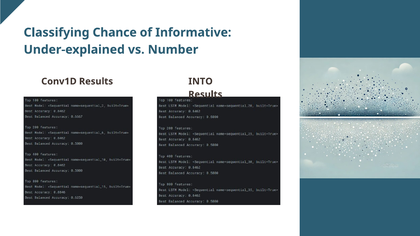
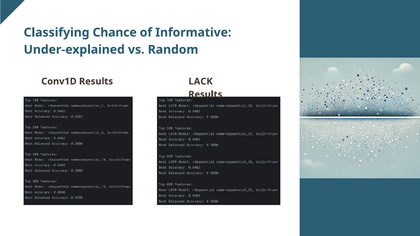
Number: Number -> Random
INTO: INTO -> LACK
